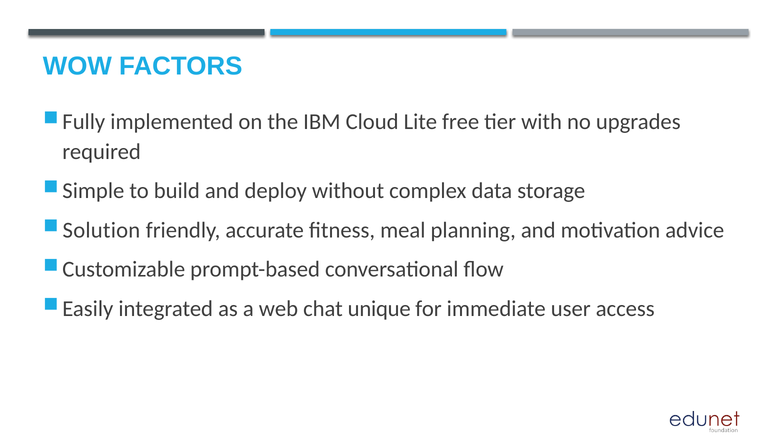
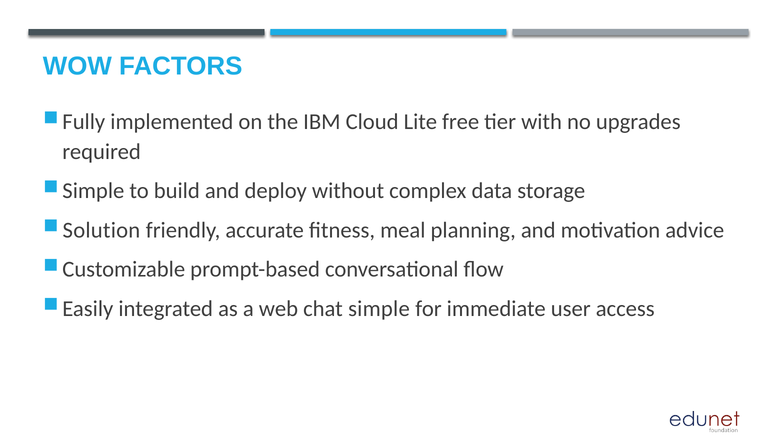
chat unique: unique -> simple
